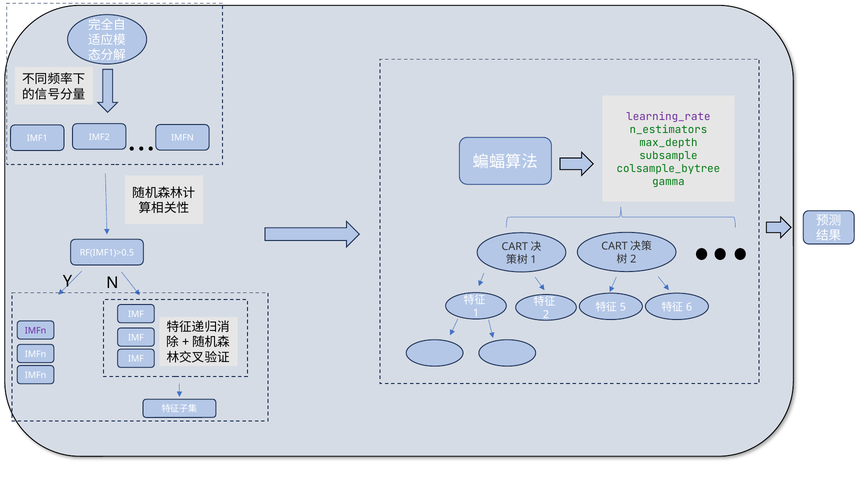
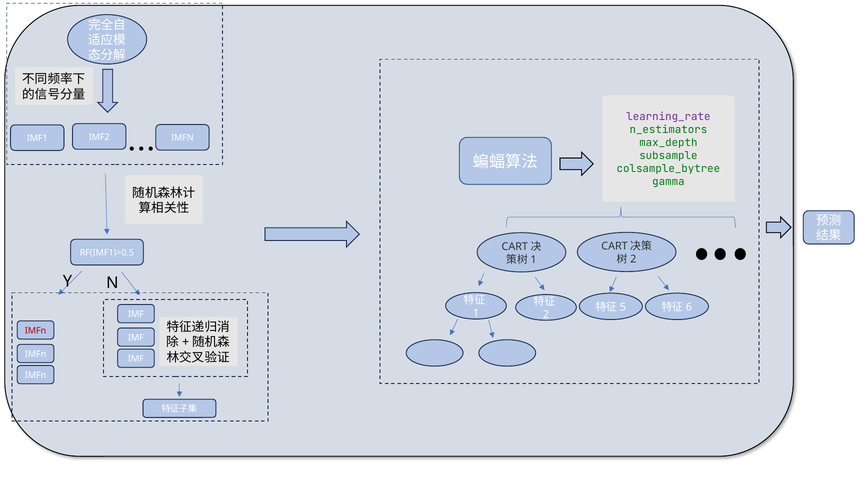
IMFn at (36, 331) colour: purple -> red
